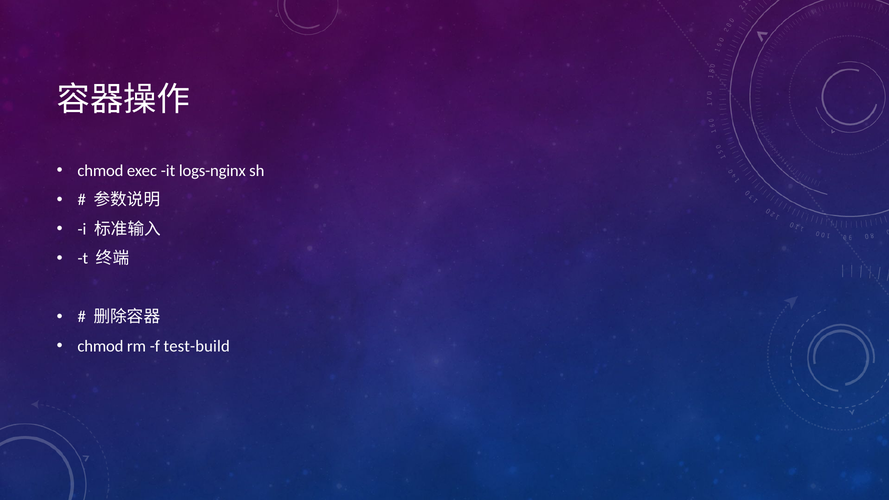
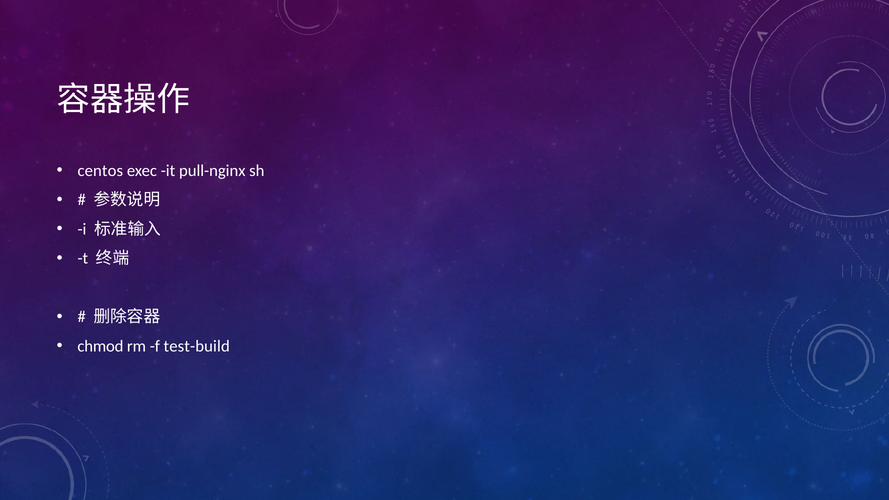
chmod at (100, 171): chmod -> centos
logs-nginx: logs-nginx -> pull-nginx
